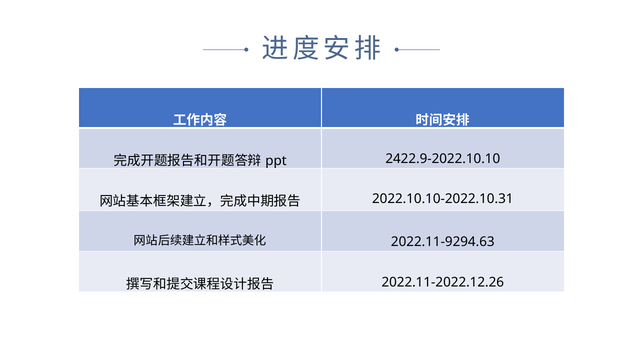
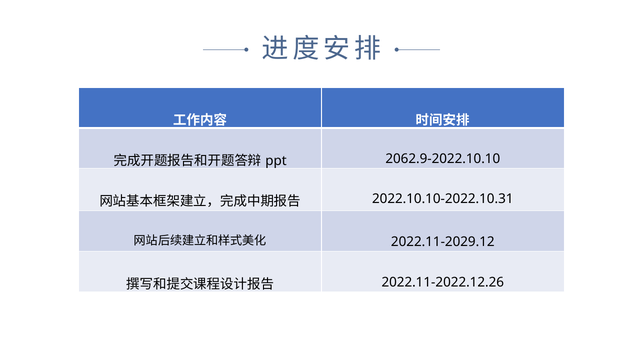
2422.9-2022.10.10: 2422.9-2022.10.10 -> 2062.9-2022.10.10
2022.11-9294.63: 2022.11-9294.63 -> 2022.11-2029.12
